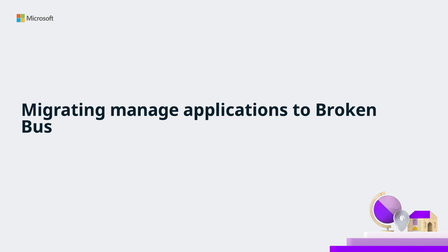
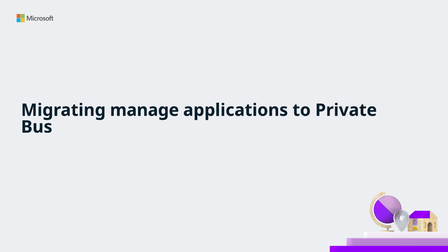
Broken: Broken -> Private
